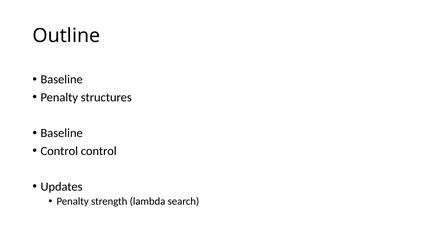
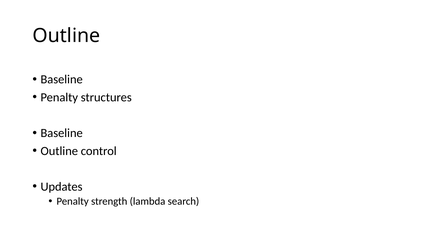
Control at (59, 151): Control -> Outline
